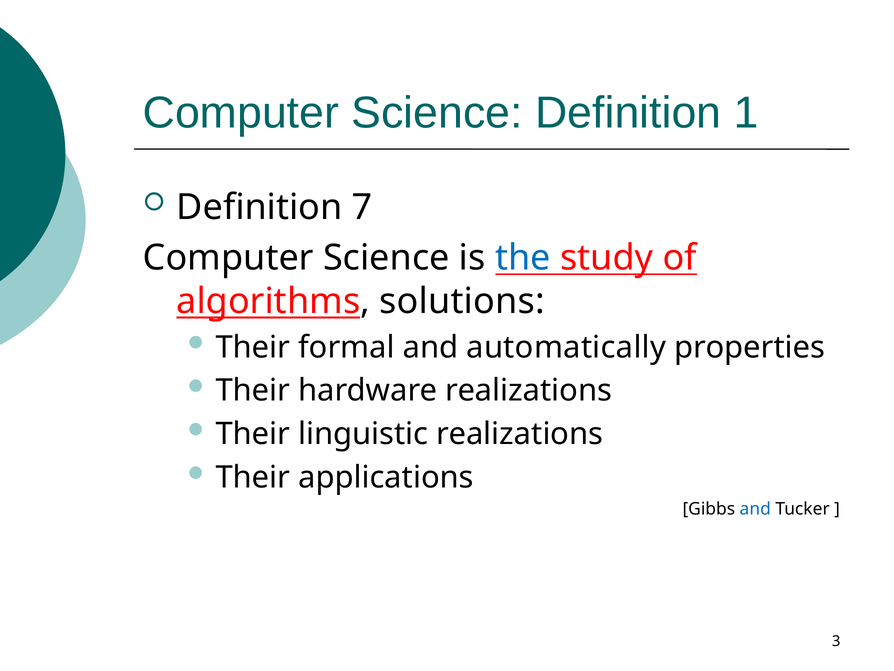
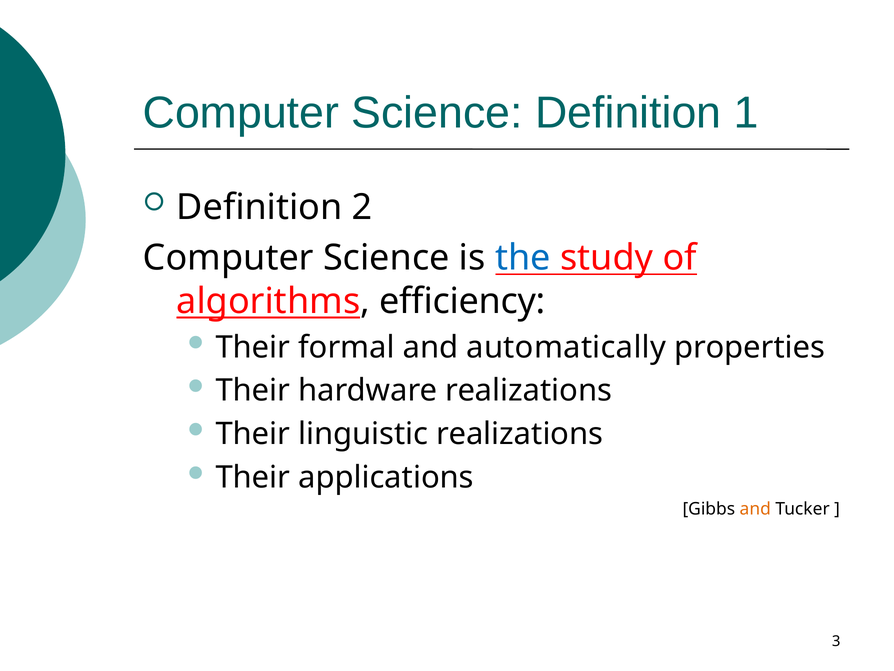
7: 7 -> 2
solutions: solutions -> efficiency
and at (755, 509) colour: blue -> orange
